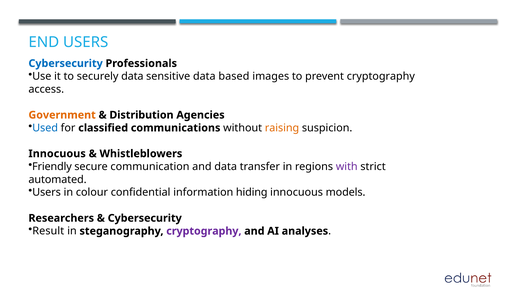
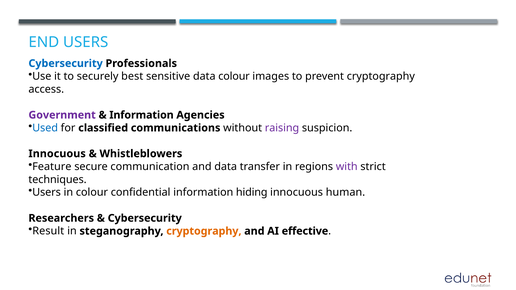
securely data: data -> best
data based: based -> colour
Government colour: orange -> purple
Distribution at (141, 115): Distribution -> Information
raising colour: orange -> purple
Friendly: Friendly -> Feature
automated: automated -> techniques
models: models -> human
cryptography at (204, 231) colour: purple -> orange
analyses: analyses -> effective
